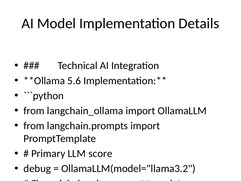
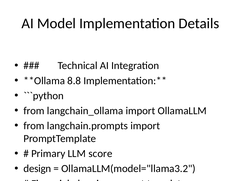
5.6: 5.6 -> 8.8
debug: debug -> design
